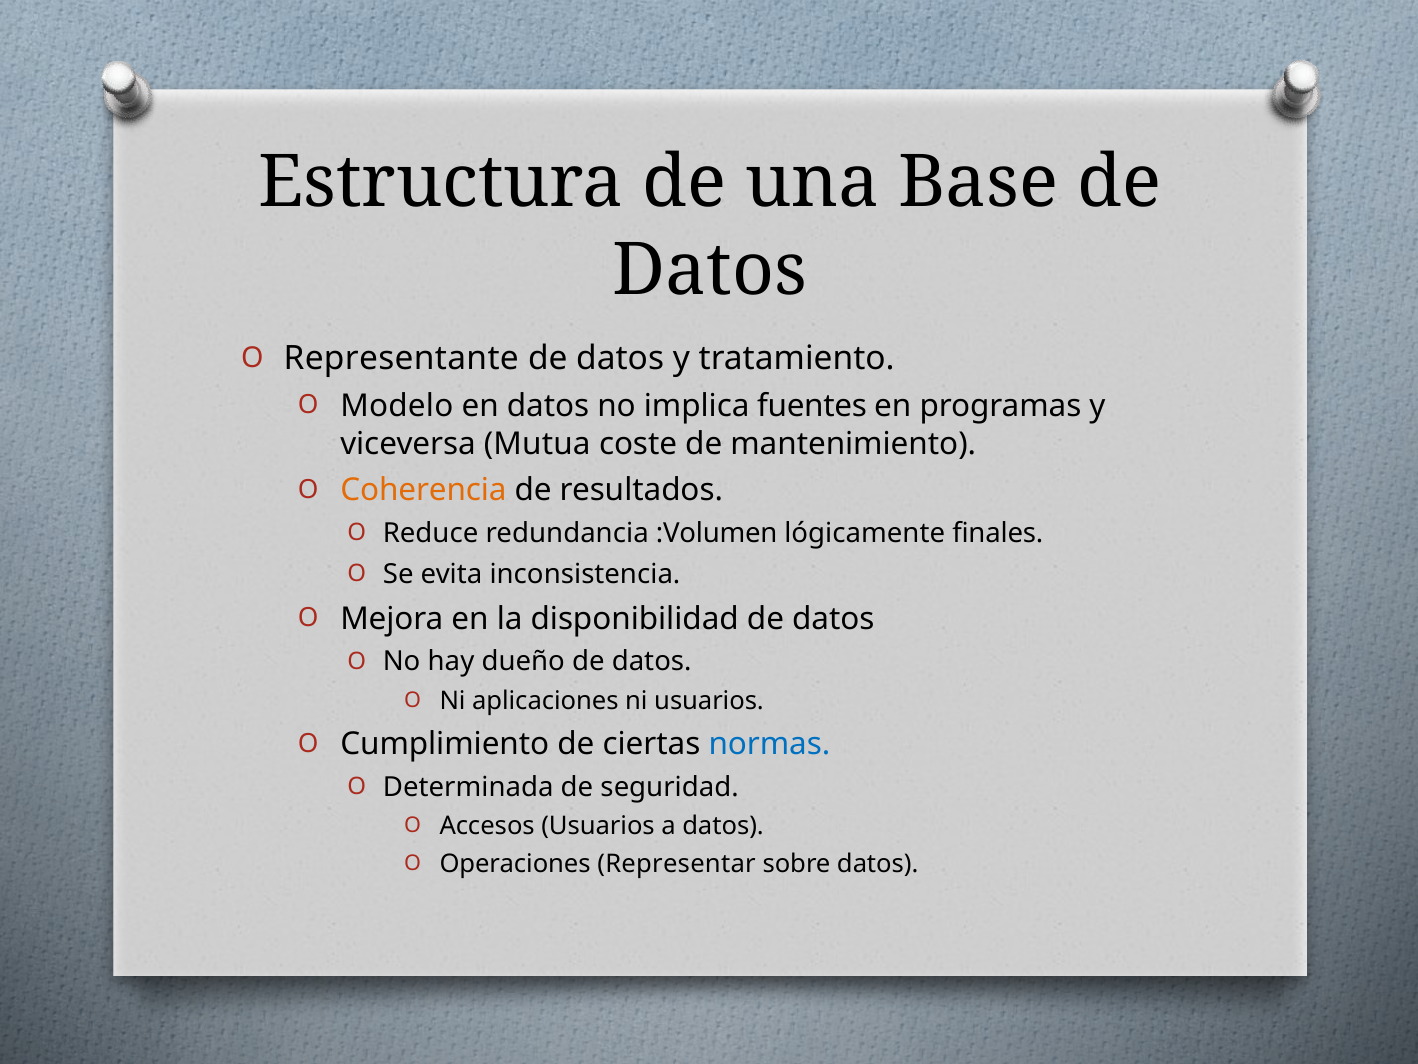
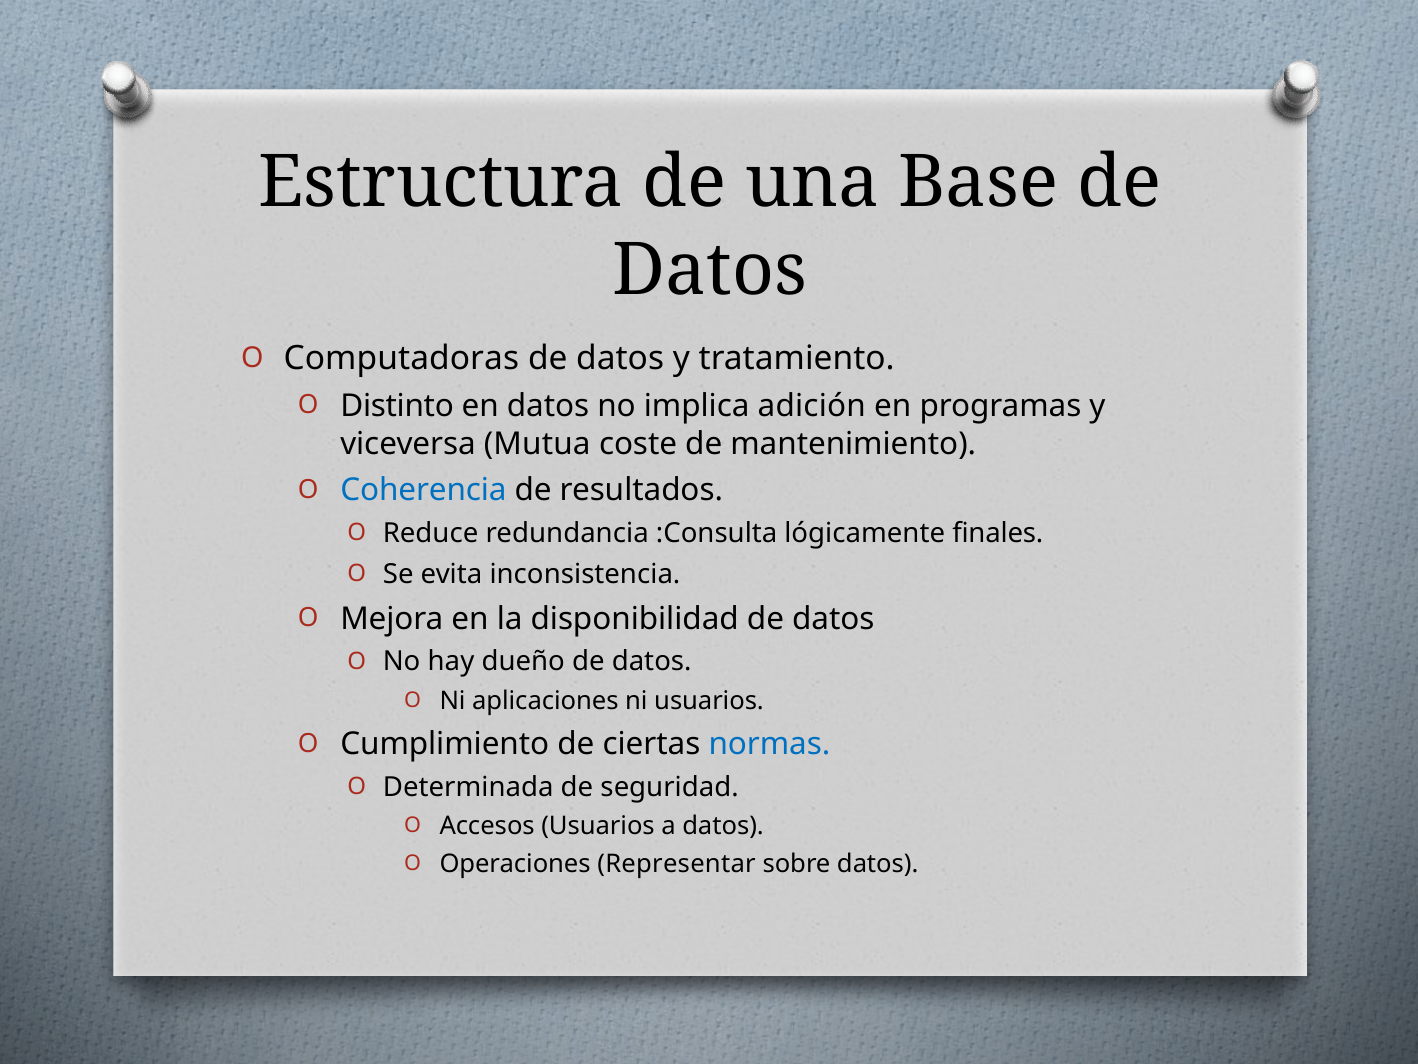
Representante: Representante -> Computadoras
Modelo: Modelo -> Distinto
fuentes: fuentes -> adición
Coherencia colour: orange -> blue
:Volumen: :Volumen -> :Consulta
